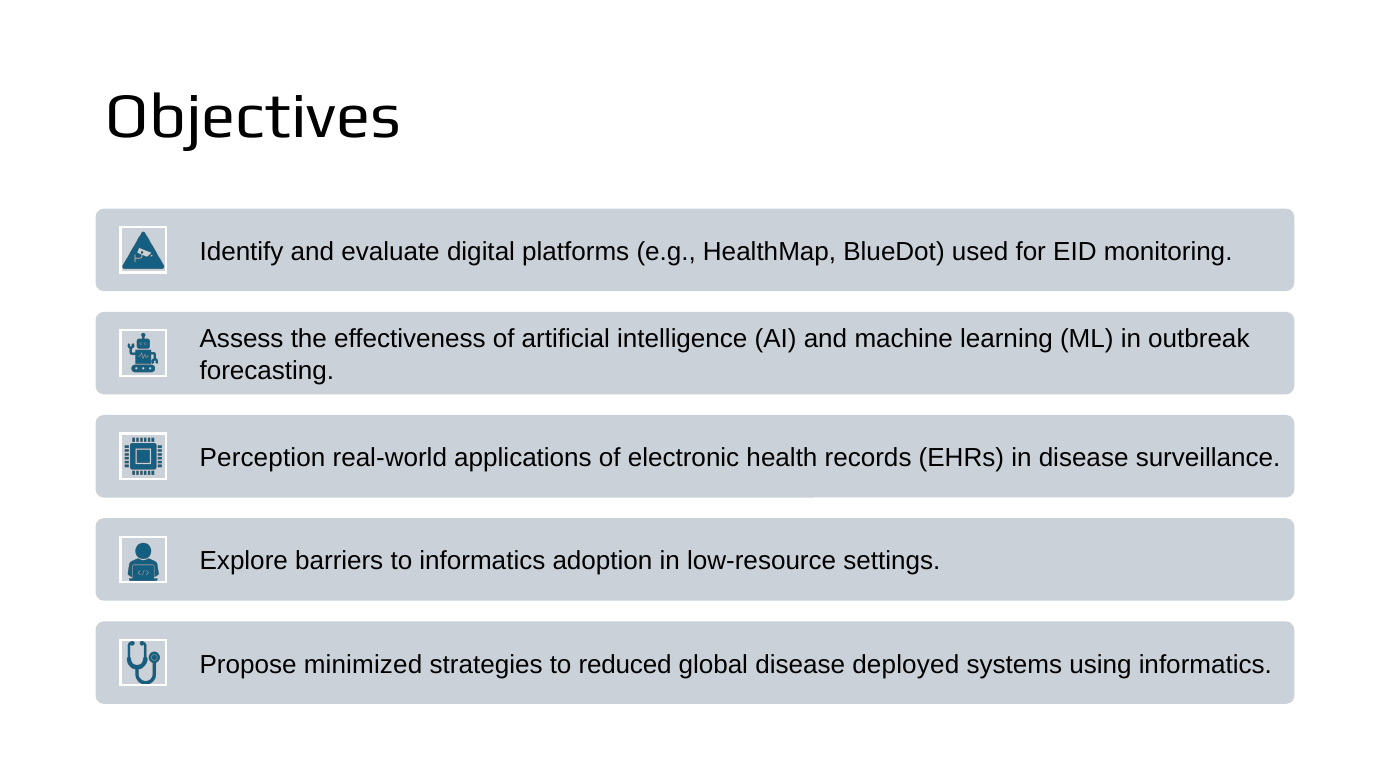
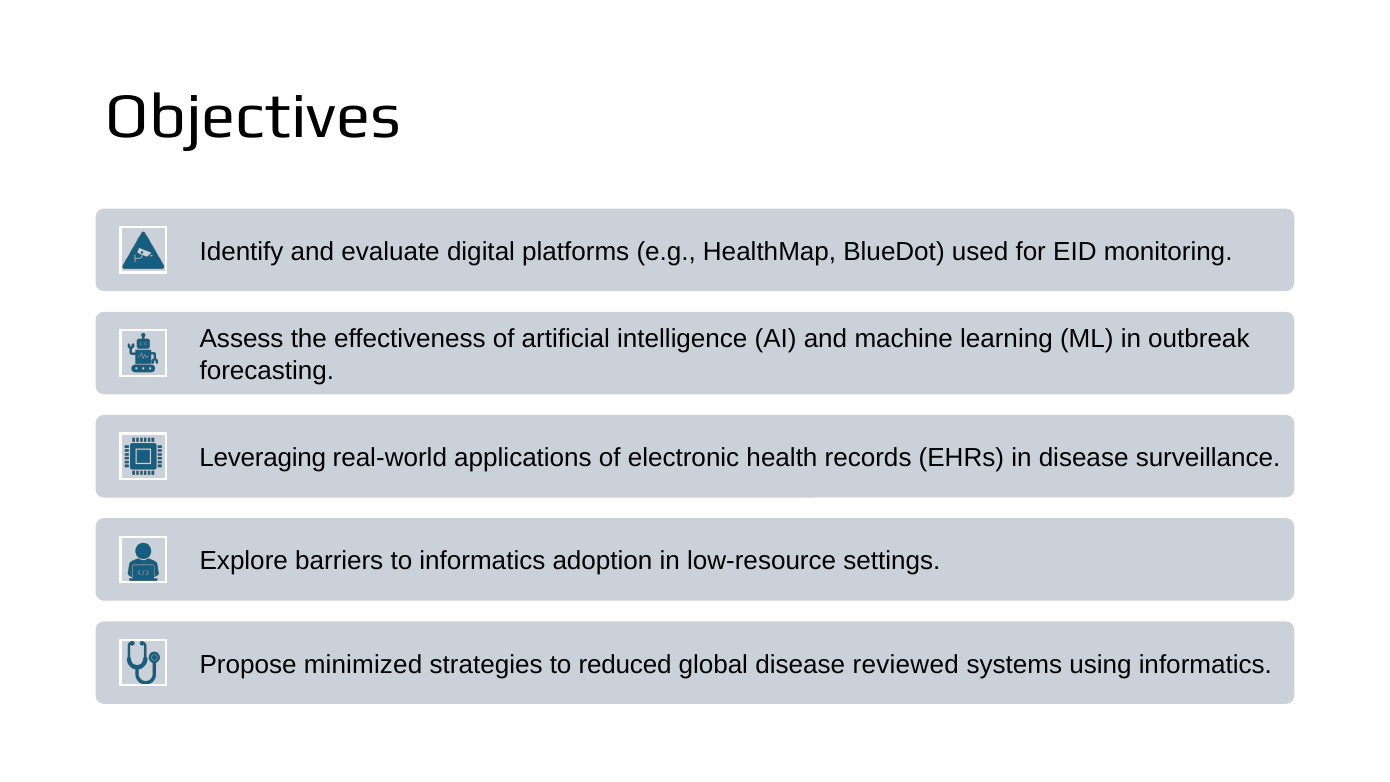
Perception: Perception -> Leveraging
deployed: deployed -> reviewed
